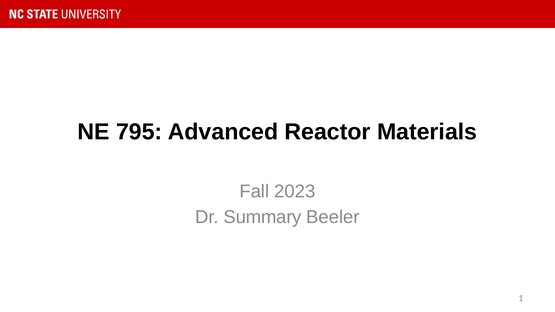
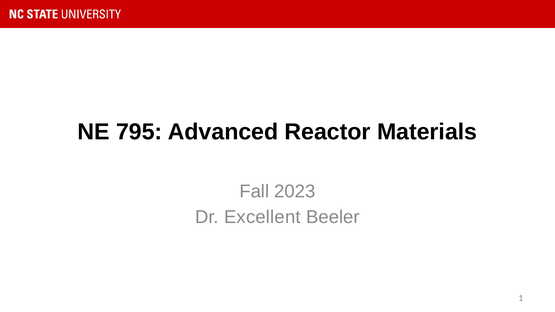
Summary: Summary -> Excellent
